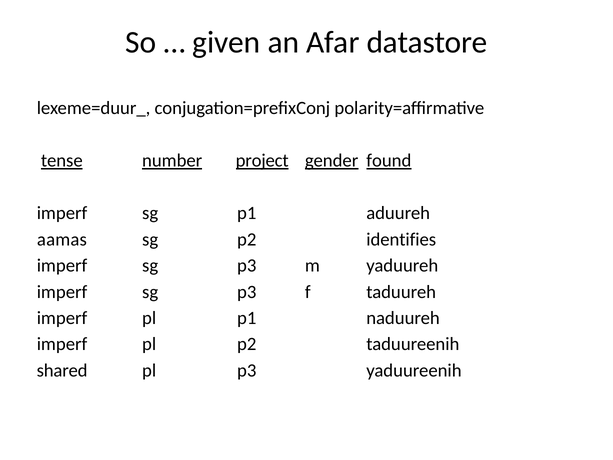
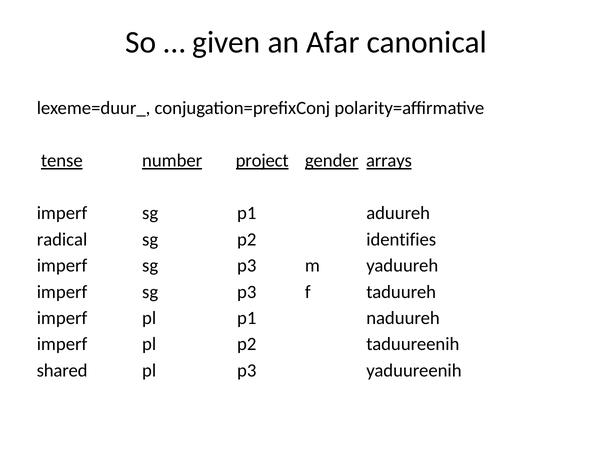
datastore: datastore -> canonical
found: found -> arrays
aamas: aamas -> radical
